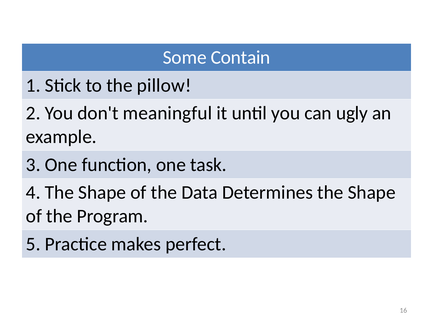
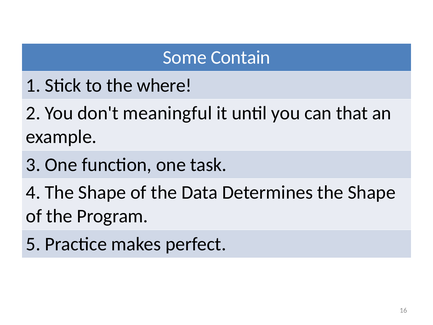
pillow: pillow -> where
ugly: ugly -> that
